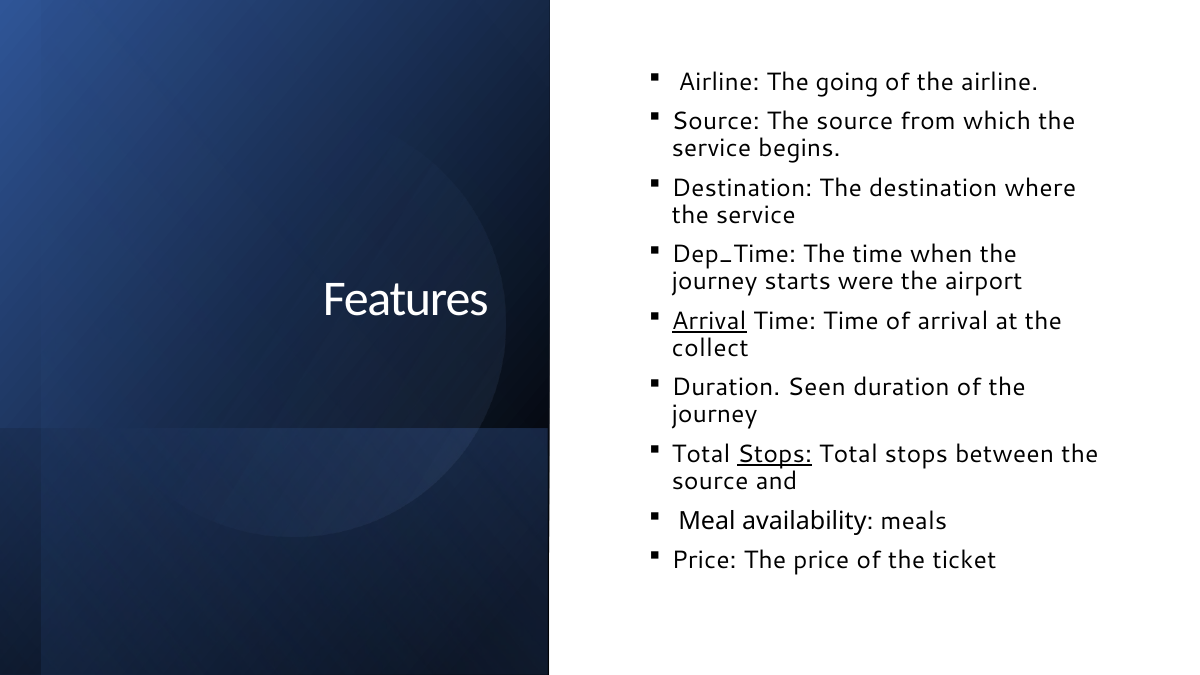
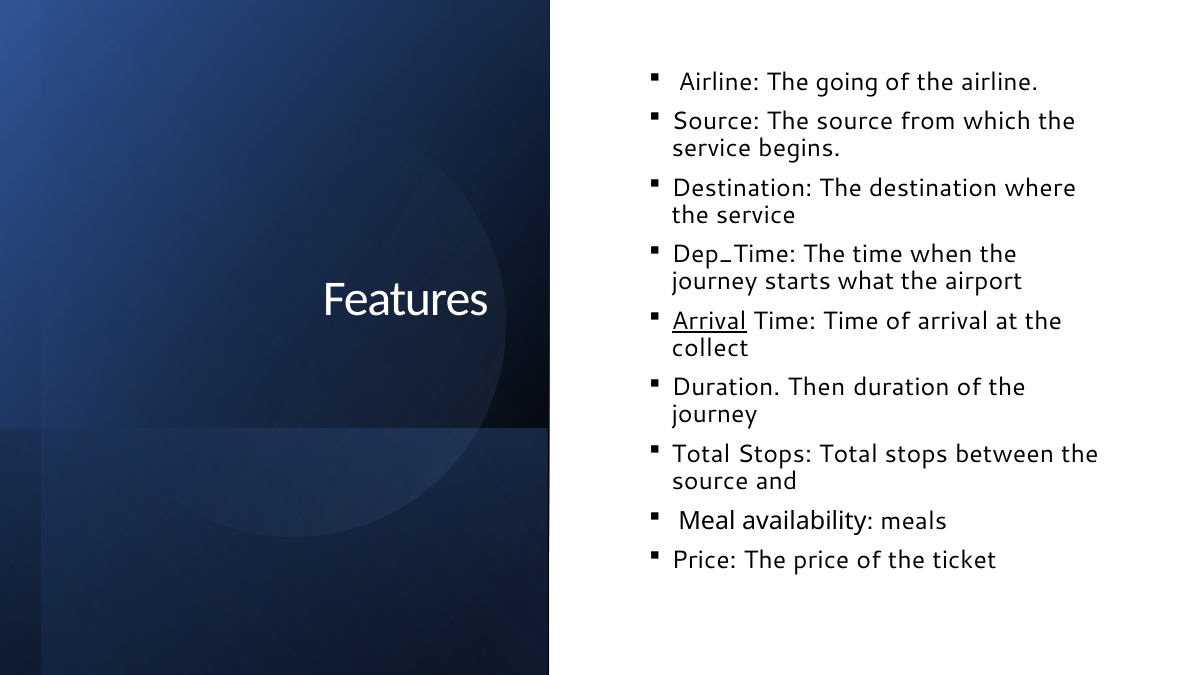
were: were -> what
Seen: Seen -> Then
Stops at (775, 454) underline: present -> none
